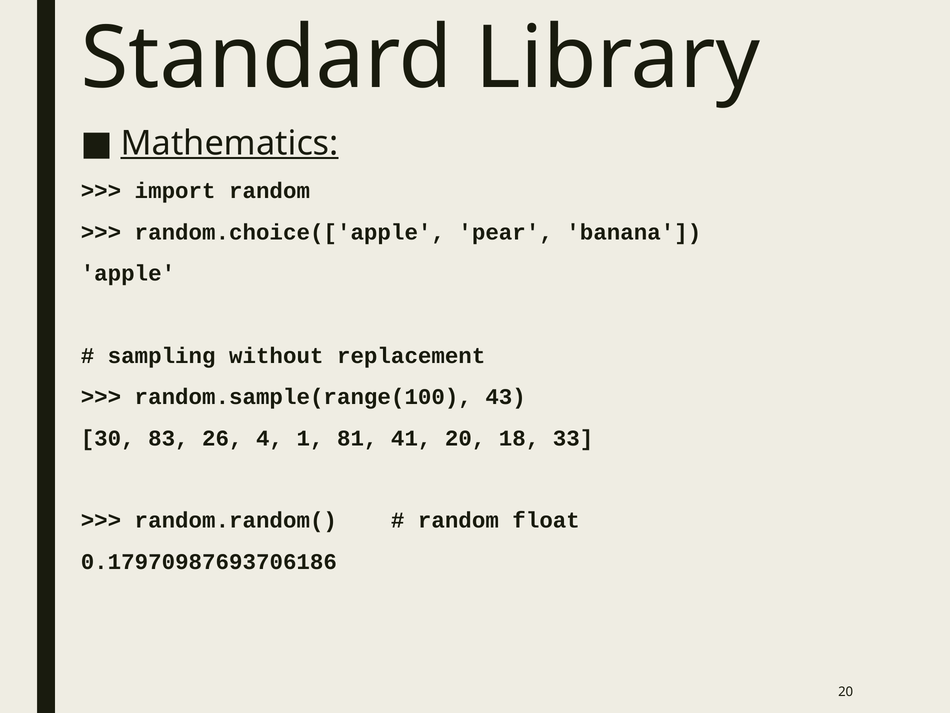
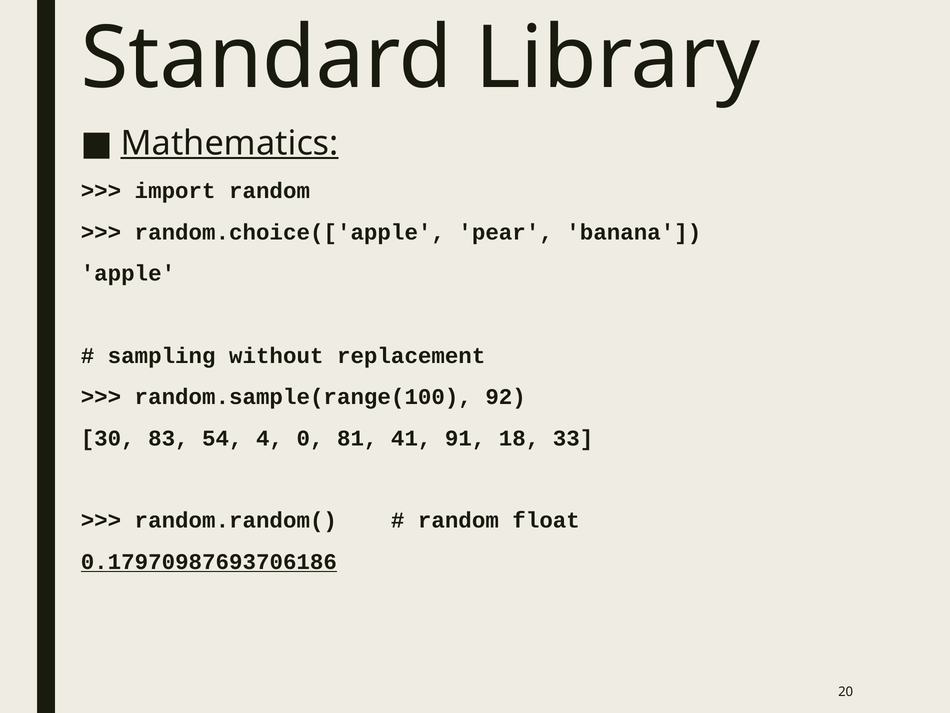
43: 43 -> 92
26: 26 -> 54
1: 1 -> 0
41 20: 20 -> 91
0.17970987693706186 underline: none -> present
